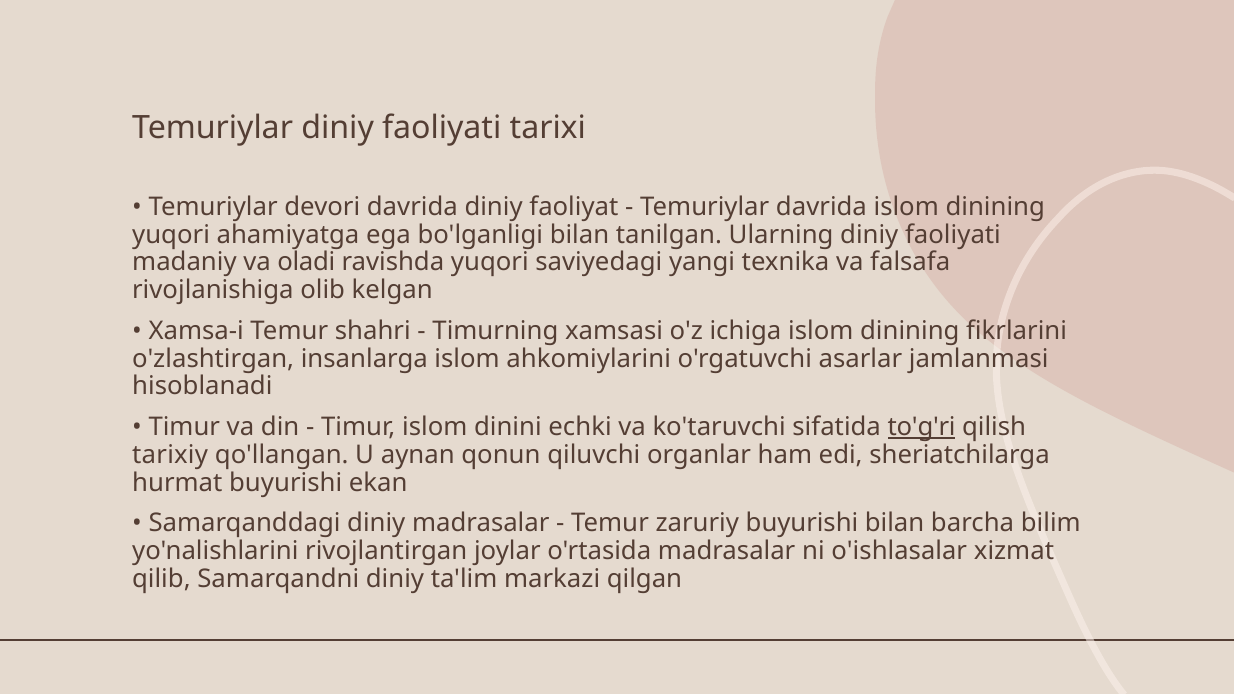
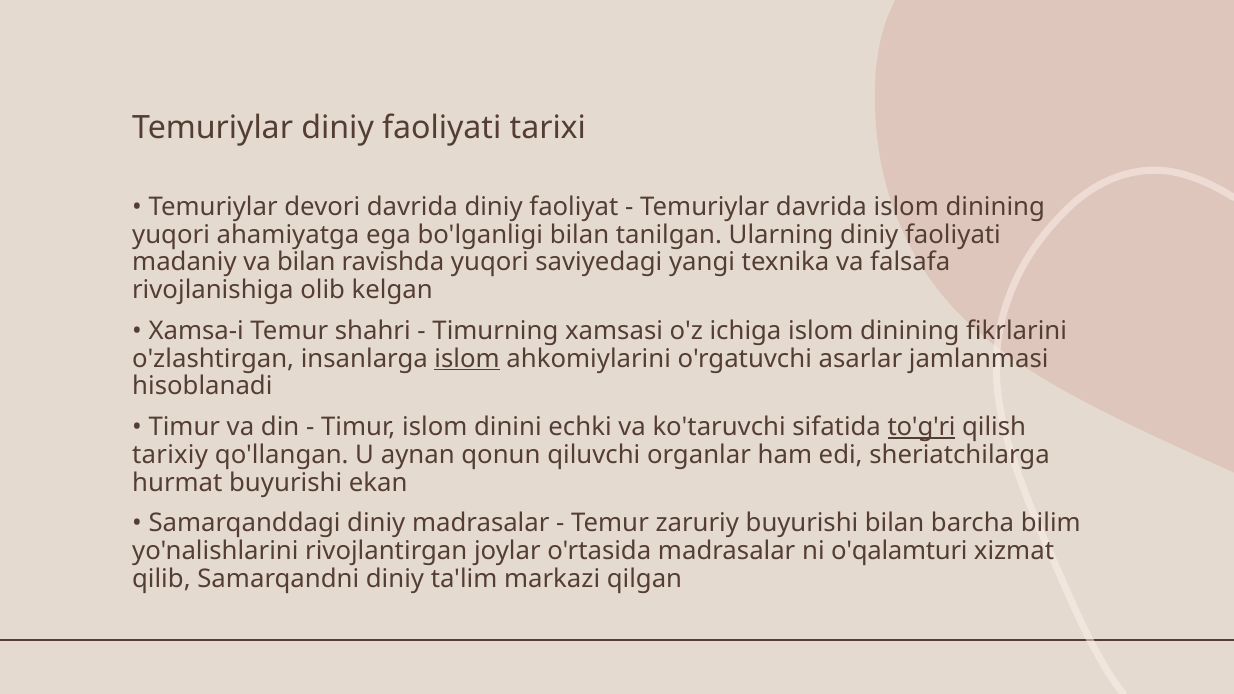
va oladi: oladi -> bilan
islom at (467, 359) underline: none -> present
o'ishlаsаlаr: o'ishlаsаlаr -> o'qalamturi
